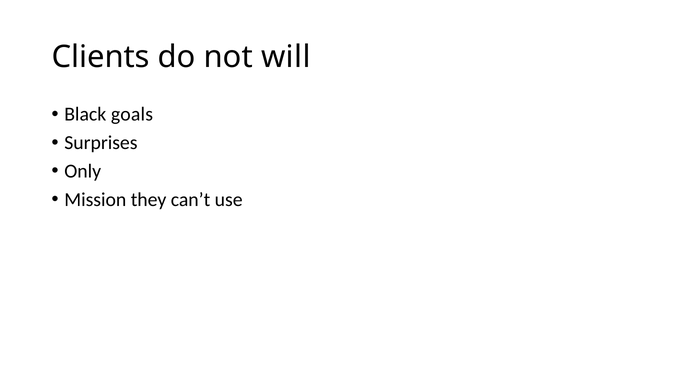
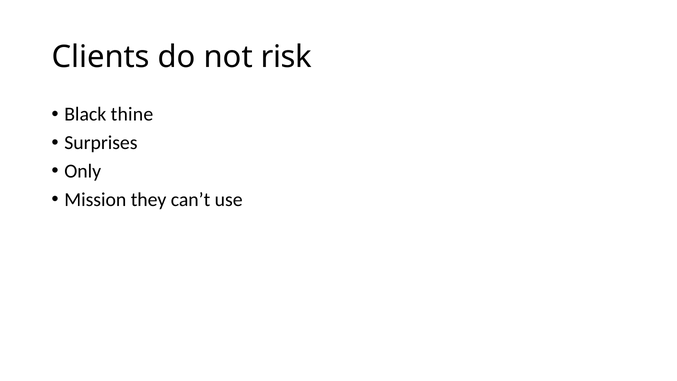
will: will -> risk
goals: goals -> thine
